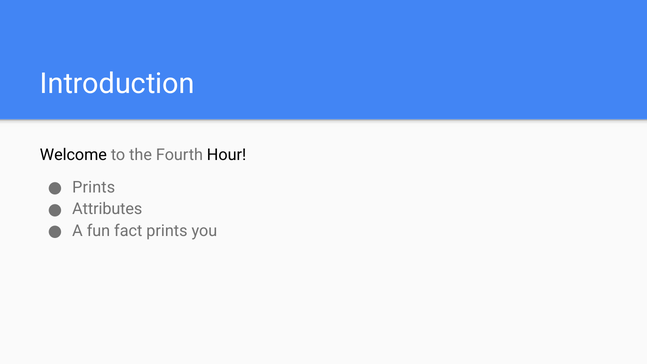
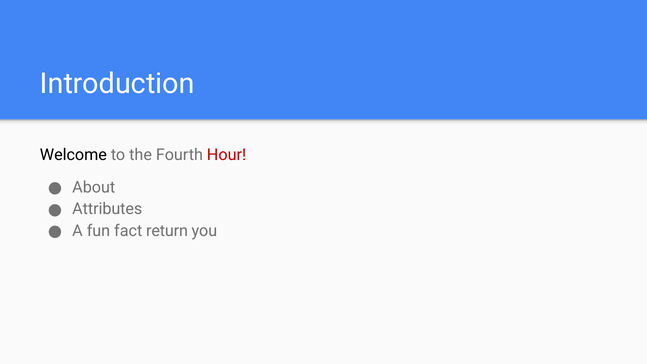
Hour colour: black -> red
Prints at (94, 187): Prints -> About
fact prints: prints -> return
